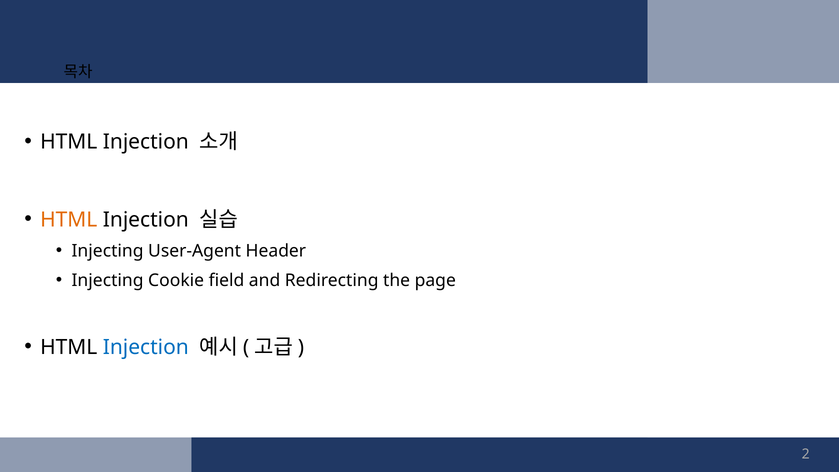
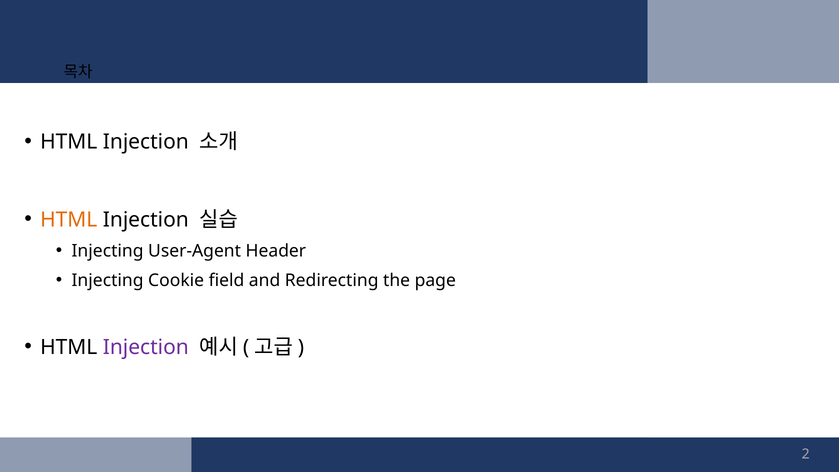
Injection at (146, 347) colour: blue -> purple
